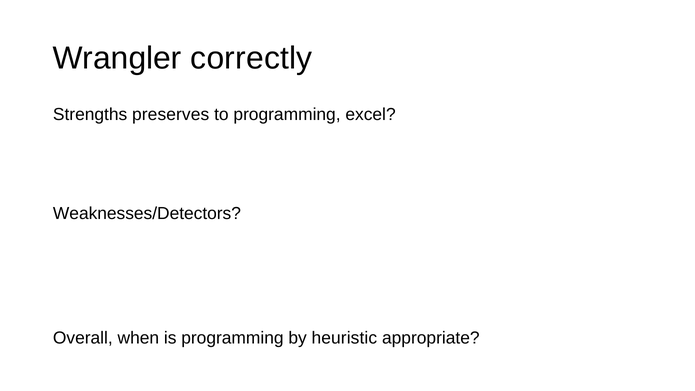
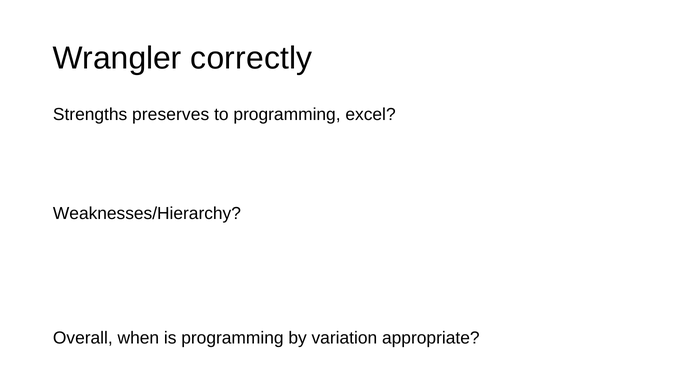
Weaknesses/Detectors: Weaknesses/Detectors -> Weaknesses/Hierarchy
heuristic: heuristic -> variation
